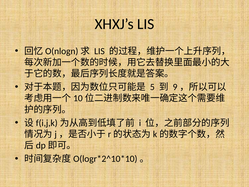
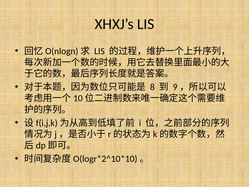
5: 5 -> 8
